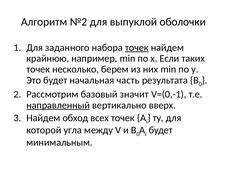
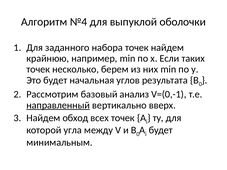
№2: №2 -> №4
точек at (137, 48) underline: present -> none
часть: часть -> углов
значит: значит -> анализ
